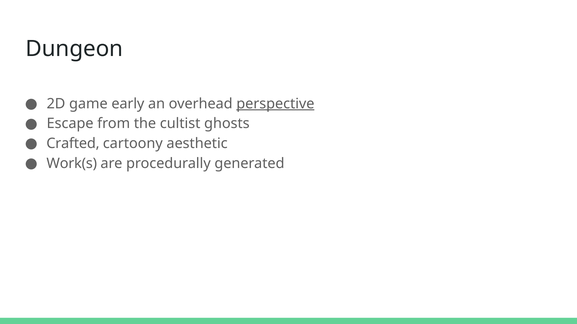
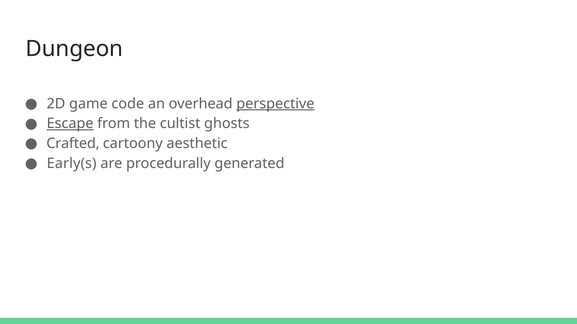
early: early -> code
Escape underline: none -> present
Work(s: Work(s -> Early(s
